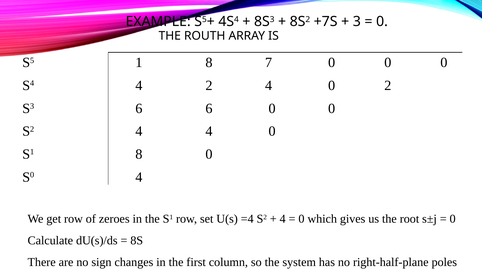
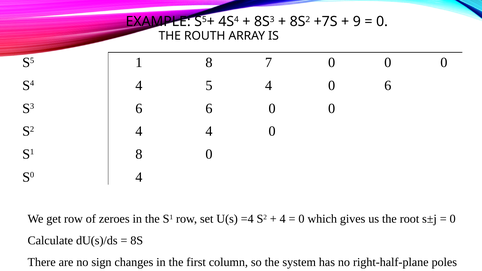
3: 3 -> 9
4 2: 2 -> 5
0 2: 2 -> 6
